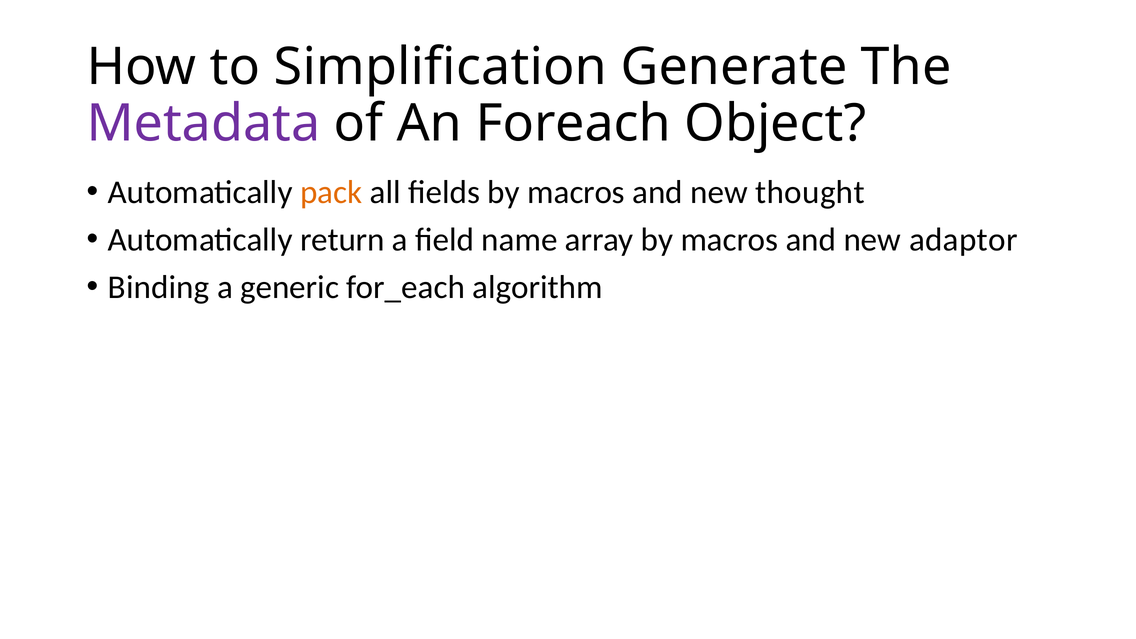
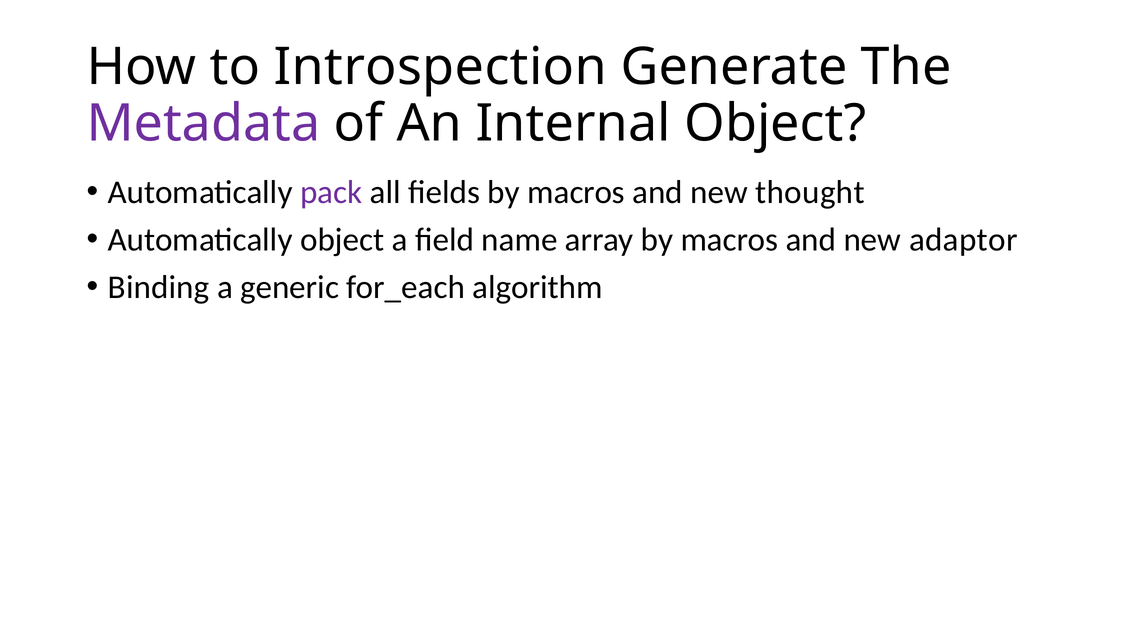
Simplification: Simplification -> Introspection
Foreach: Foreach -> Internal
pack colour: orange -> purple
Automatically return: return -> object
